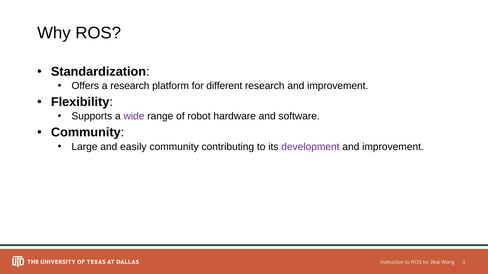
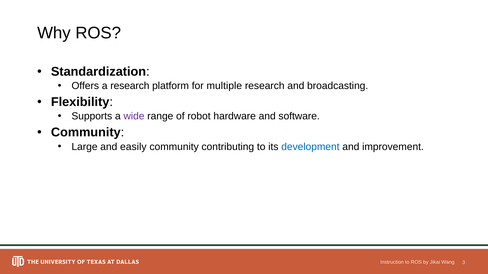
different: different -> multiple
research and improvement: improvement -> broadcasting
development colour: purple -> blue
